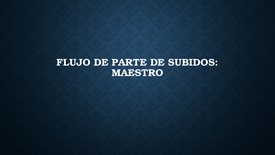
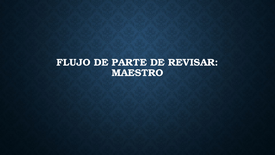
SUBIDOS: SUBIDOS -> REVISAR
